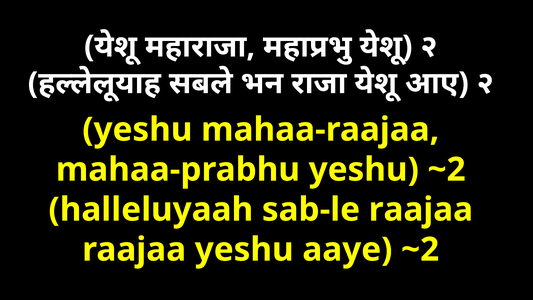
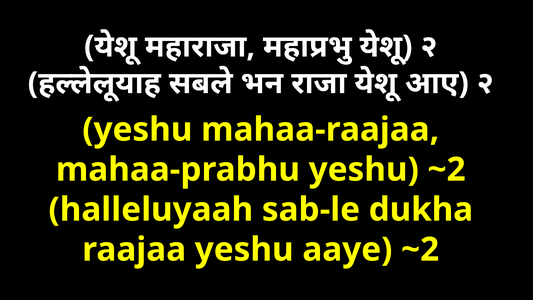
sab-le raajaa: raajaa -> dukha
